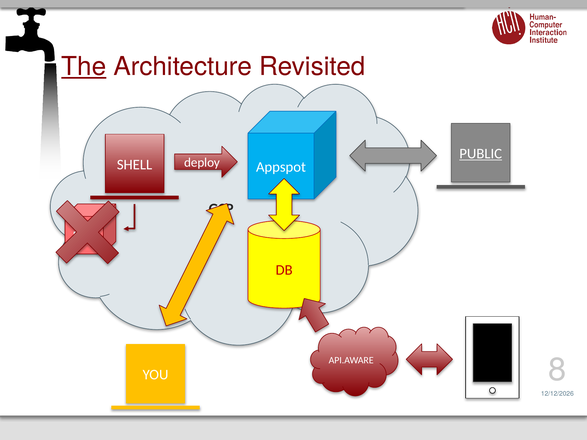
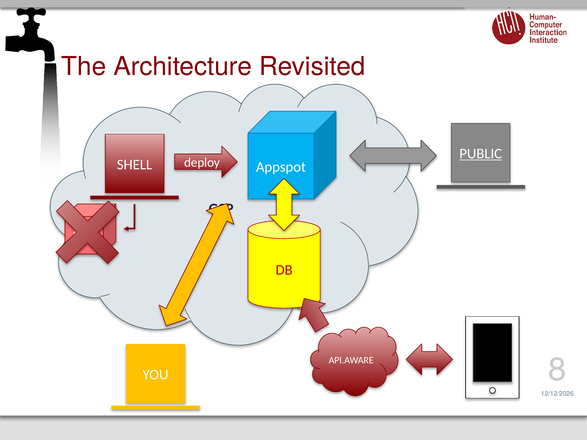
The underline: present -> none
